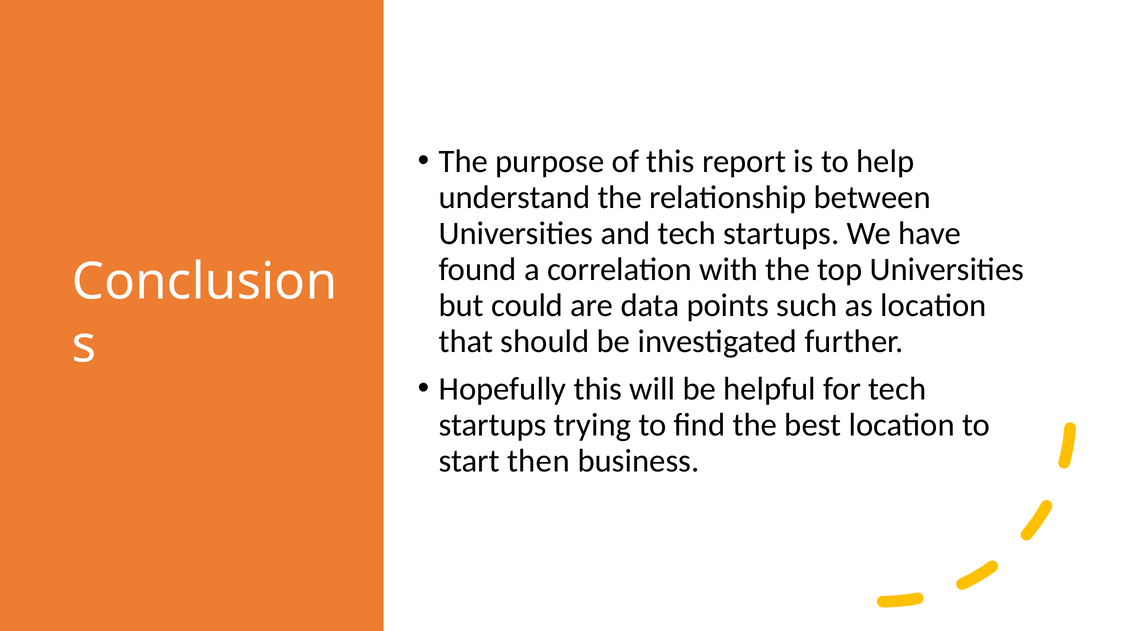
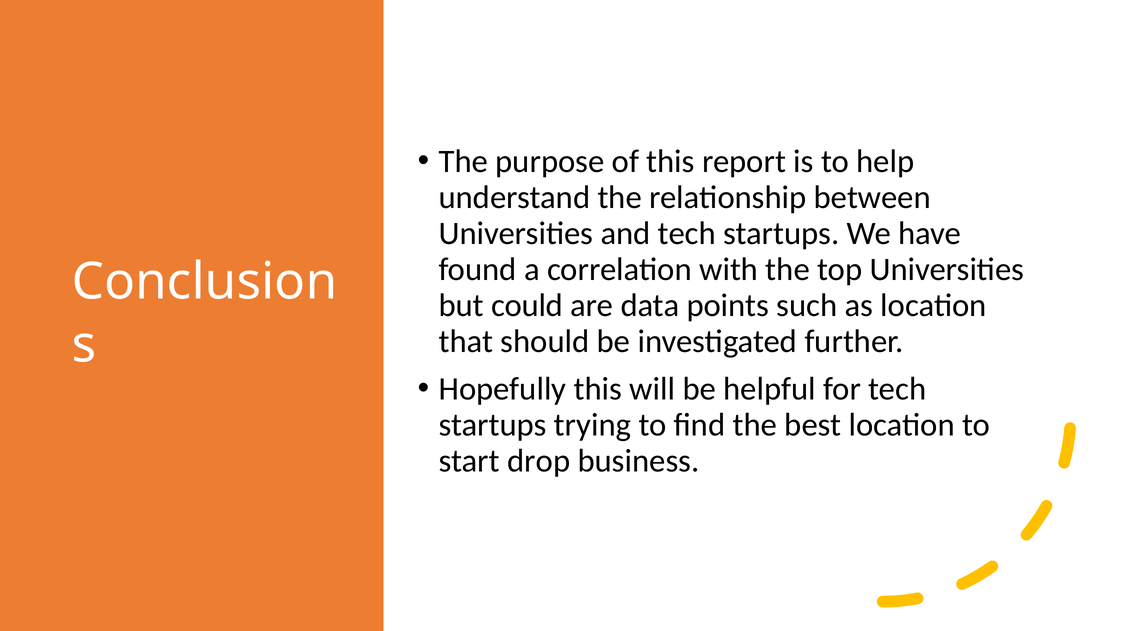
then: then -> drop
